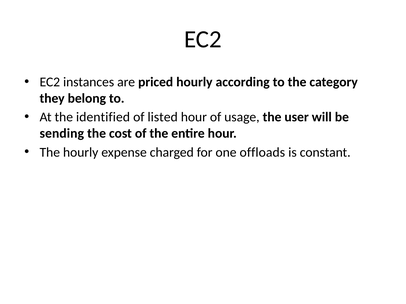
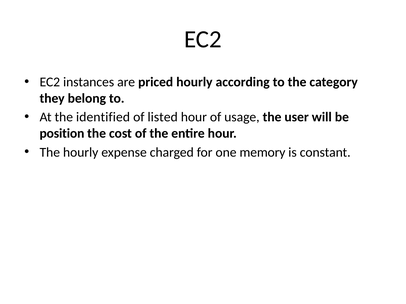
sending: sending -> position
offloads: offloads -> memory
